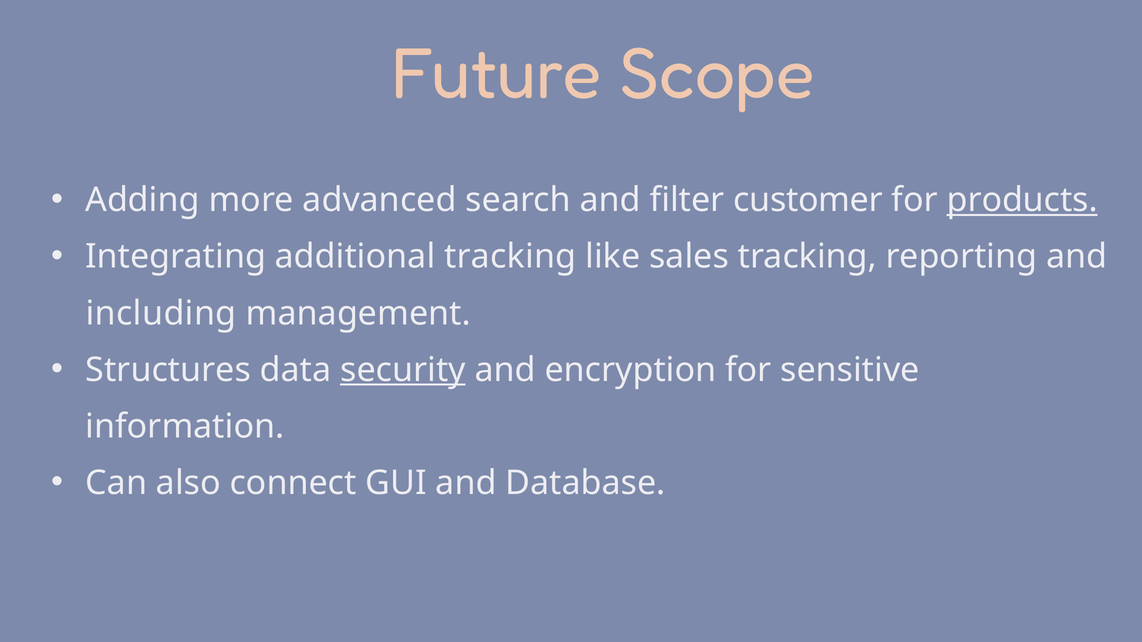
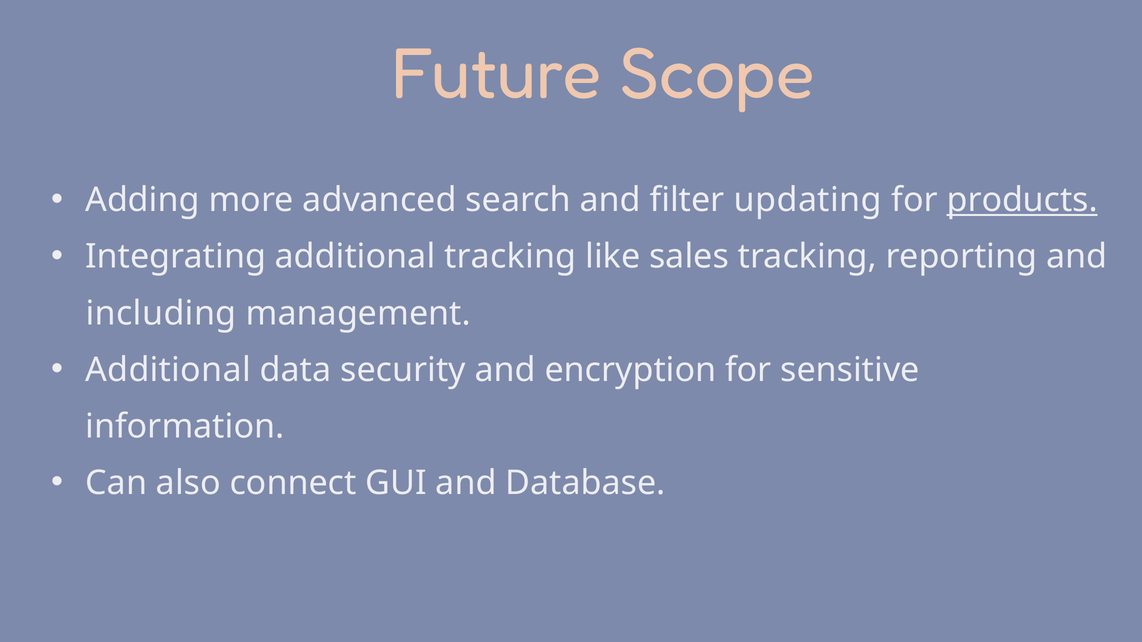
customer: customer -> updating
Structures at (168, 370): Structures -> Additional
security underline: present -> none
